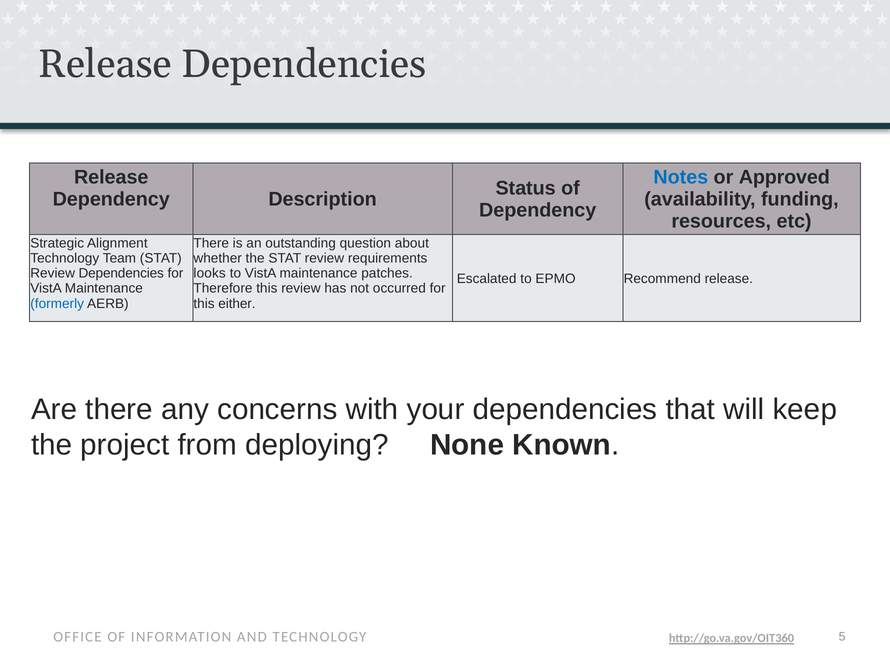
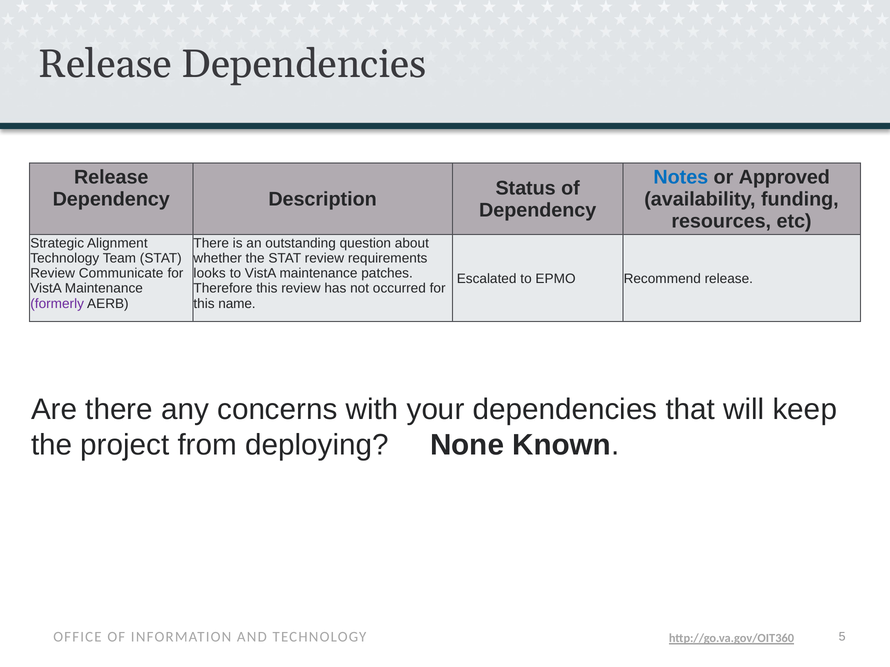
Review Dependencies: Dependencies -> Communicate
formerly colour: blue -> purple
either: either -> name
